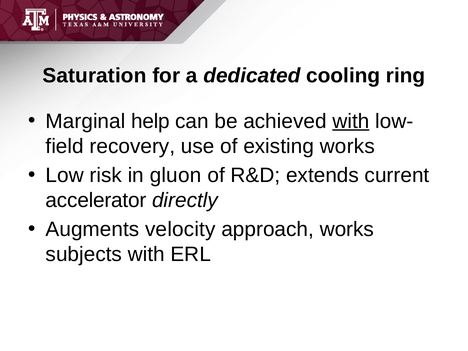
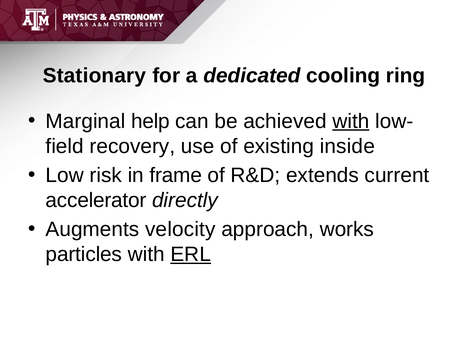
Saturation: Saturation -> Stationary
existing works: works -> inside
gluon: gluon -> frame
subjects: subjects -> particles
ERL underline: none -> present
